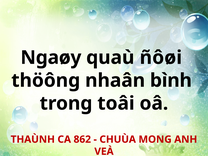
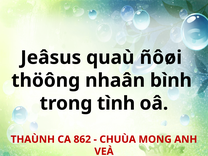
Ngaøy: Ngaøy -> Jeâsus
toâi: toâi -> tình
